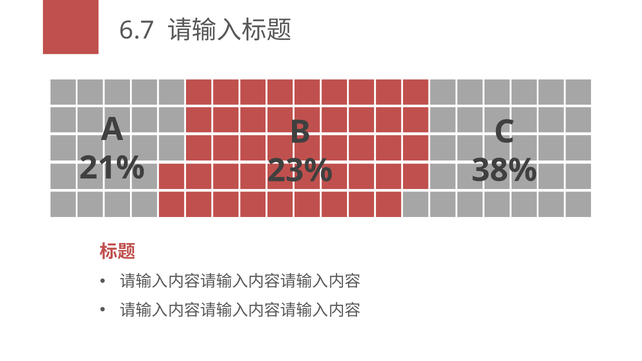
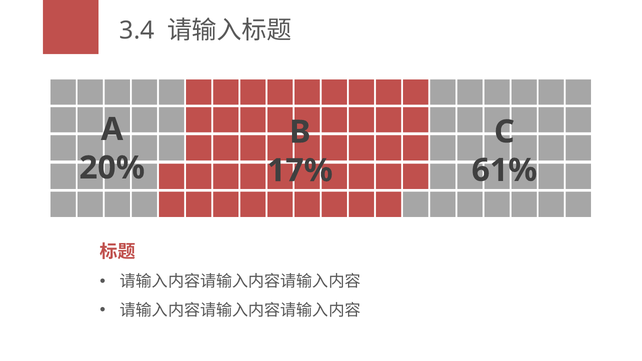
6.7: 6.7 -> 3.4
21%: 21% -> 20%
38%: 38% -> 61%
23%: 23% -> 17%
